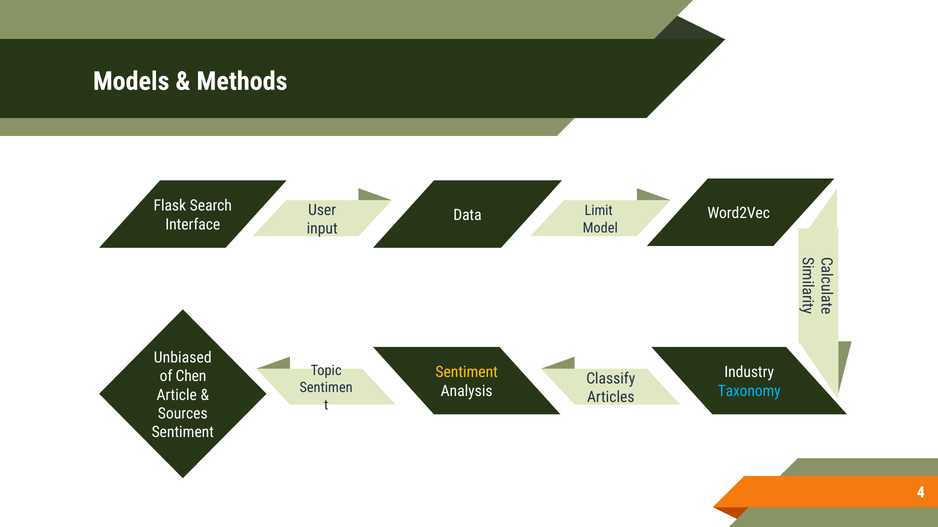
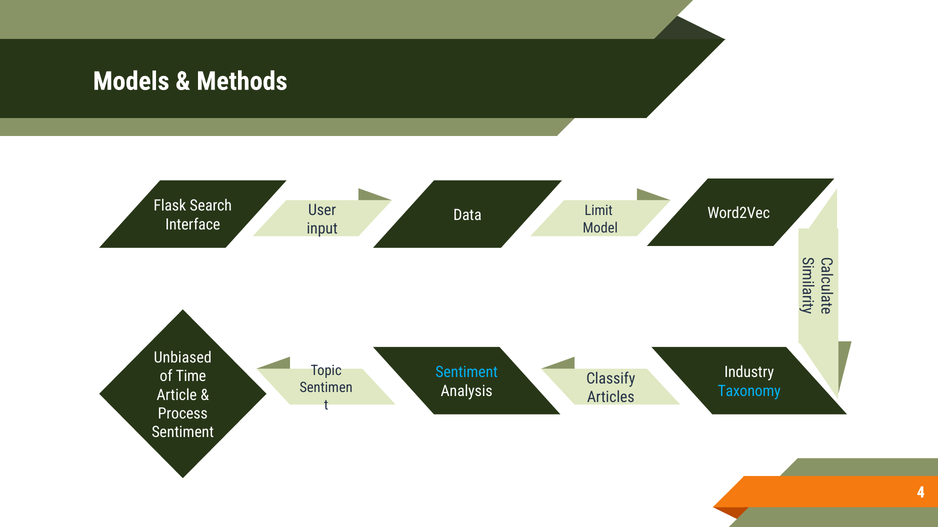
Sentiment at (467, 373) colour: yellow -> light blue
Chen: Chen -> Time
Sources: Sources -> Process
